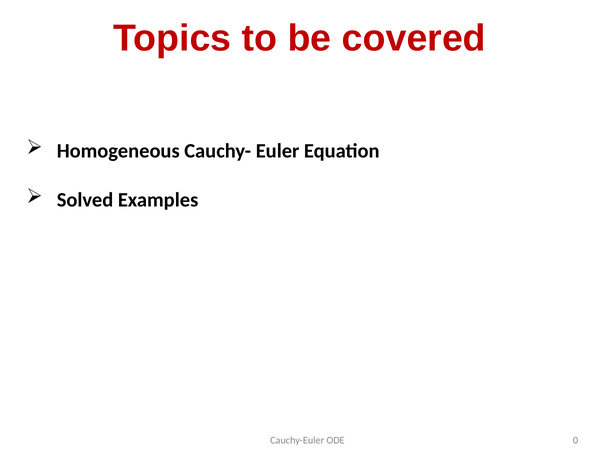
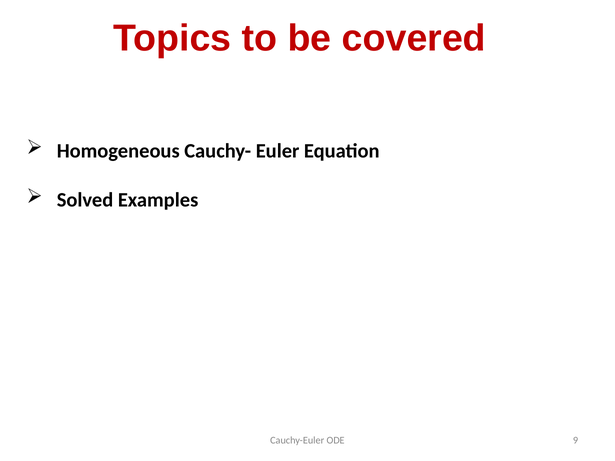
0: 0 -> 9
